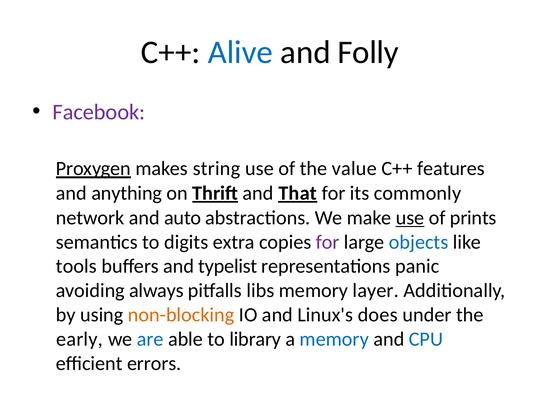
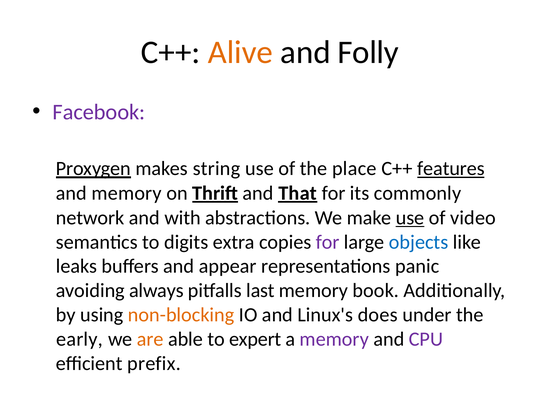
Alive colour: blue -> orange
value: value -> place
features underline: none -> present
and anything: anything -> memory
auto: auto -> with
prints: prints -> video
tools: tools -> leaks
typelist: typelist -> appear
libs: libs -> last
layer: layer -> book
are colour: blue -> orange
library: library -> expert
memory at (334, 339) colour: blue -> purple
CPU colour: blue -> purple
errors: errors -> prefix
